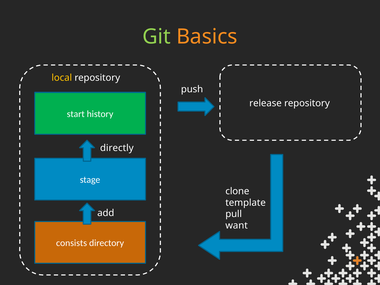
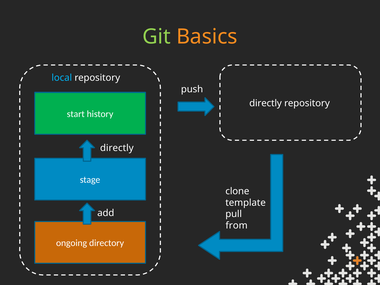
local colour: yellow -> light blue
release at (265, 103): release -> directly
want: want -> from
consists: consists -> ongoing
